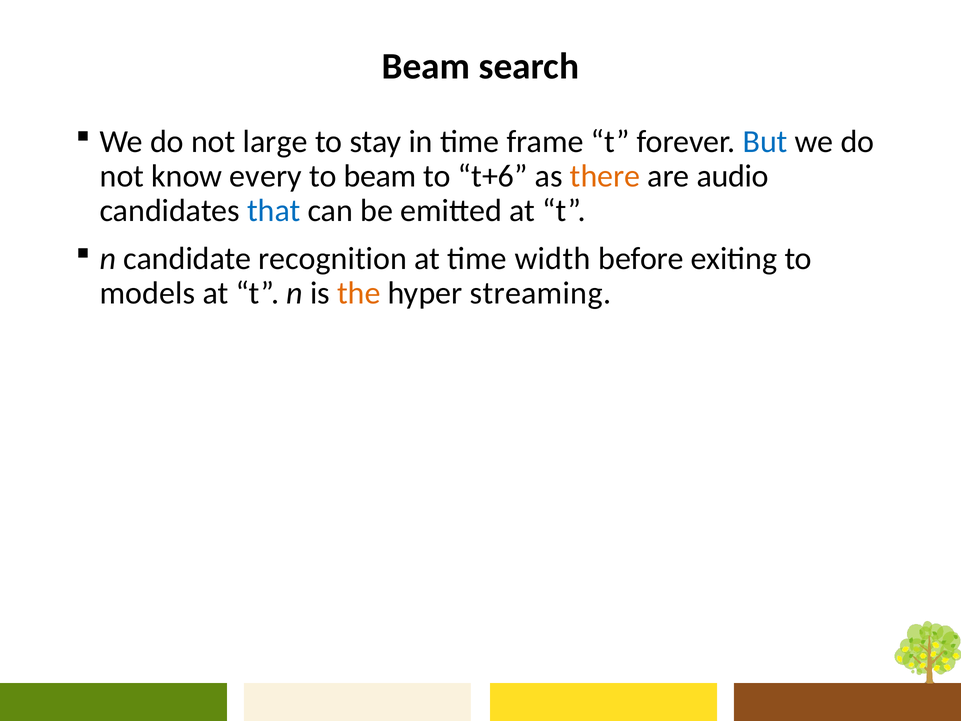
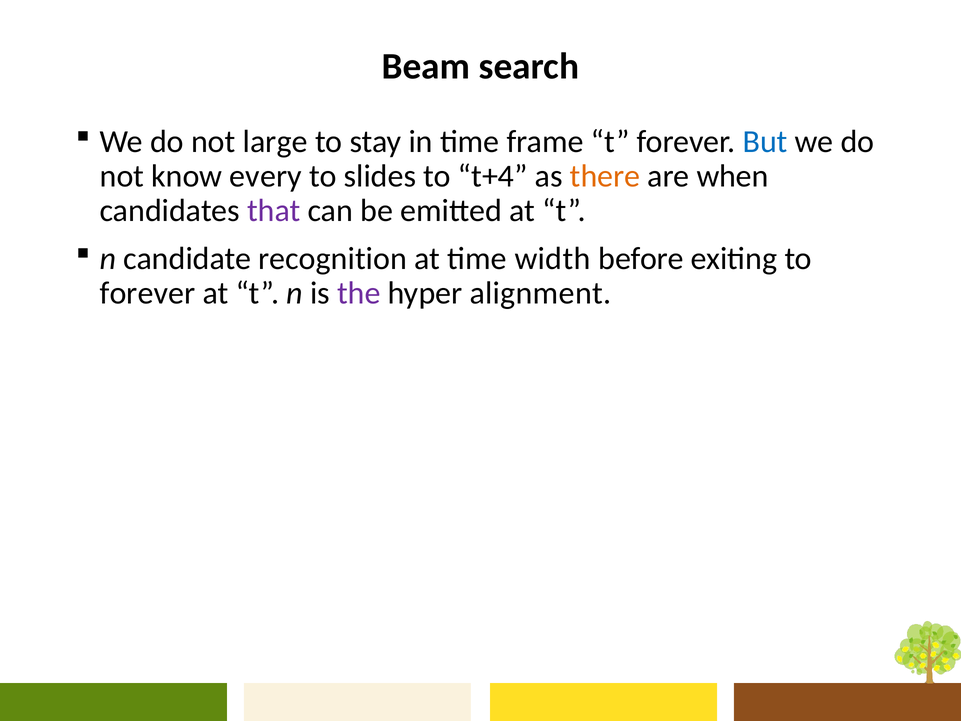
to beam: beam -> slides
t+6: t+6 -> t+4
audio: audio -> when
that colour: blue -> purple
models at (147, 293): models -> forever
the colour: orange -> purple
streaming: streaming -> alignment
